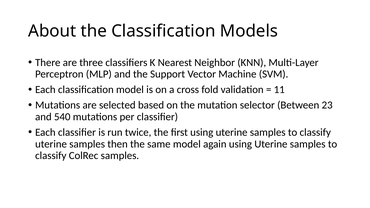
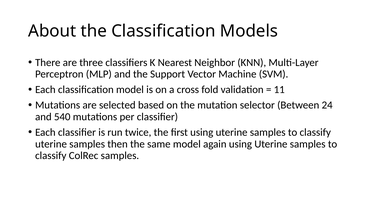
23: 23 -> 24
